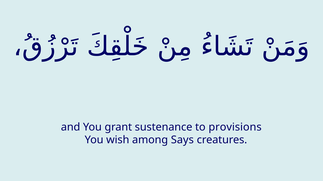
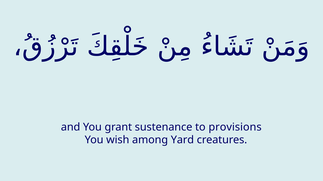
Says: Says -> Yard
